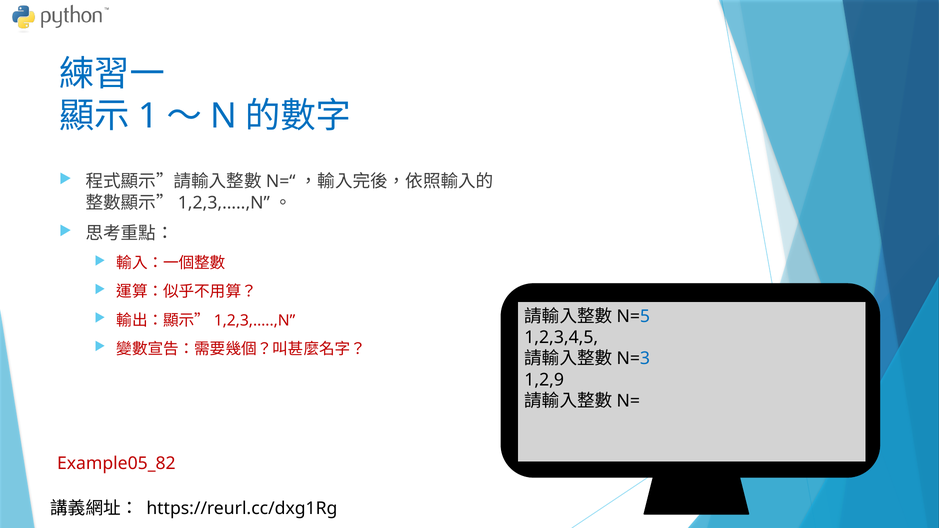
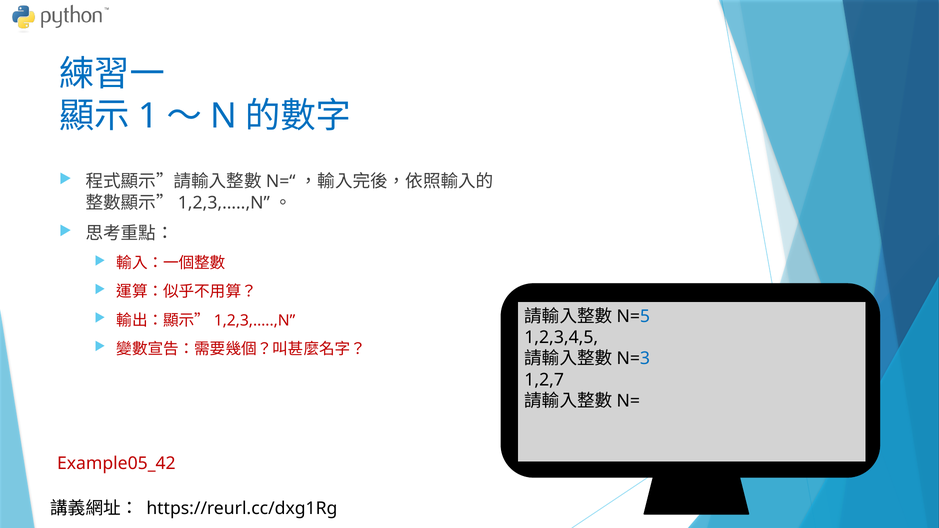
1,2,9: 1,2,9 -> 1,2,7
Example05_82: Example05_82 -> Example05_42
